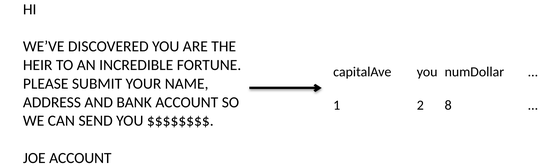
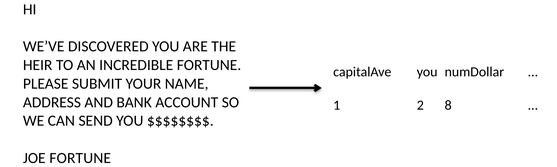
JOE ACCOUNT: ACCOUNT -> FORTUNE
